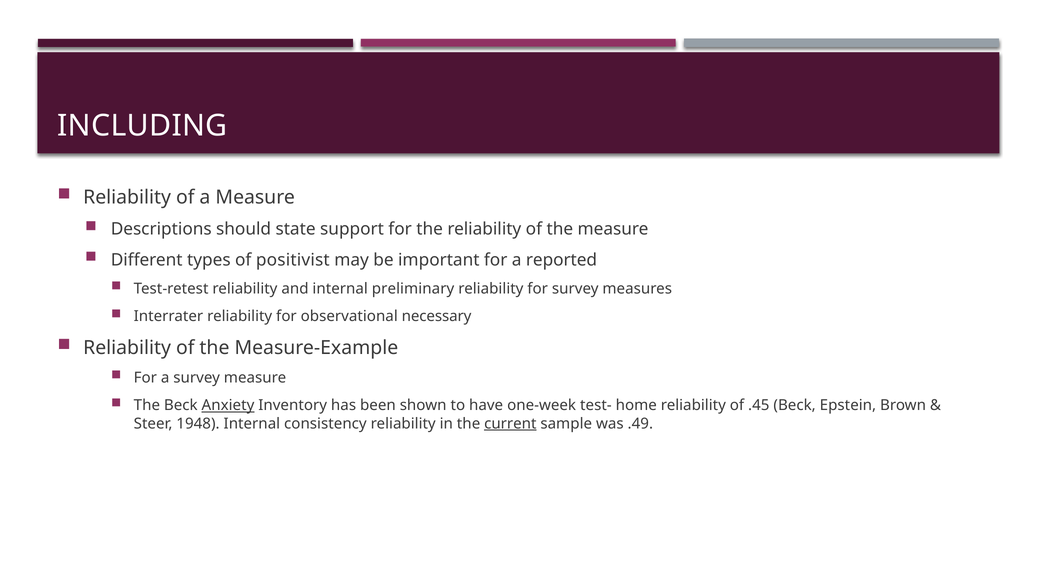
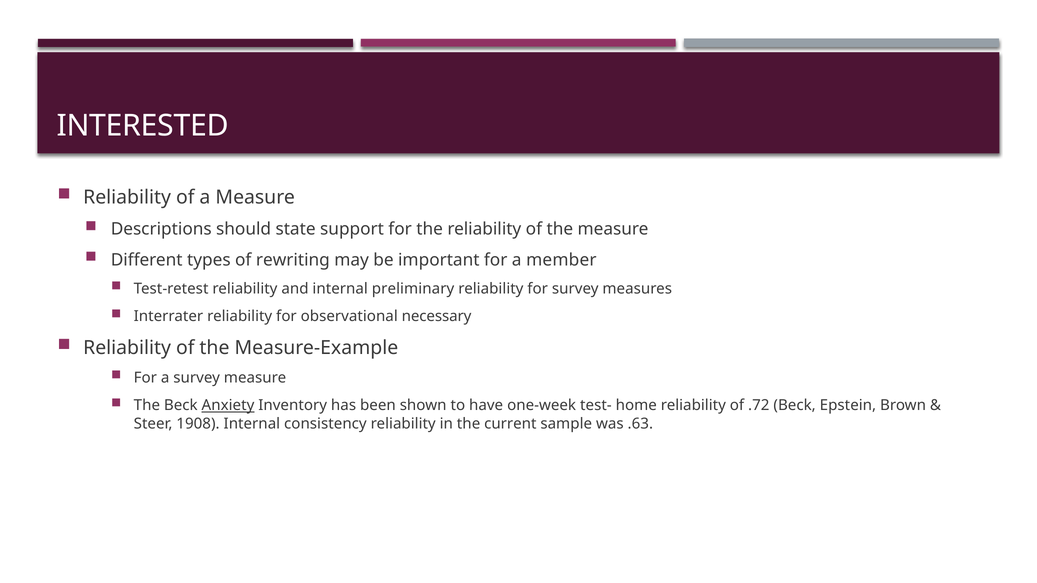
INCLUDING: INCLUDING -> INTERESTED
positivist: positivist -> rewriting
reported: reported -> member
.45: .45 -> .72
1948: 1948 -> 1908
current underline: present -> none
.49: .49 -> .63
